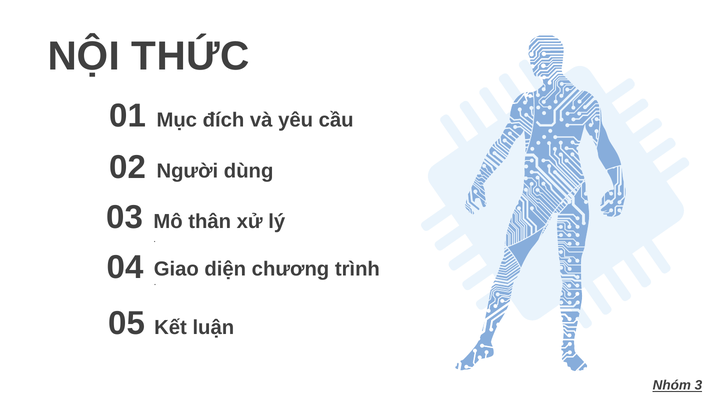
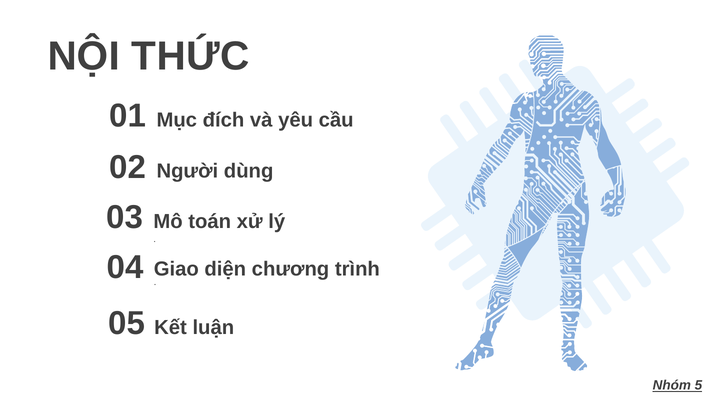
thân: thân -> toán
3: 3 -> 5
